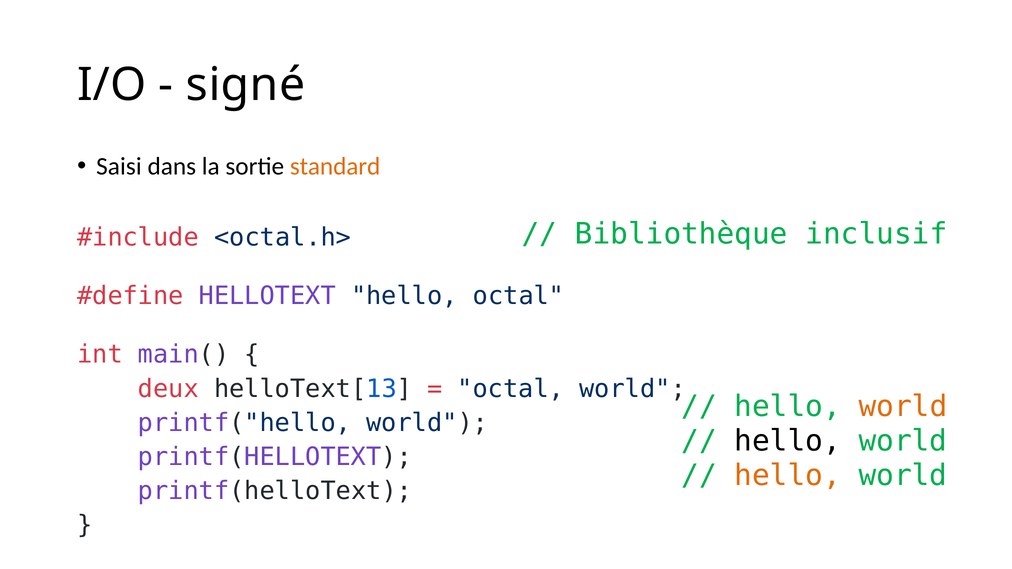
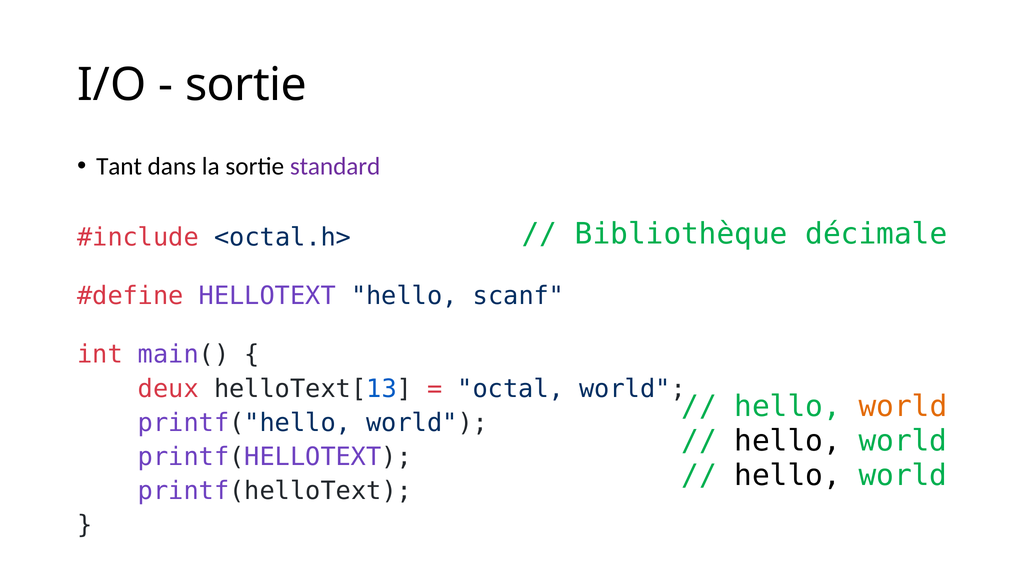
signé at (246, 85): signé -> sortie
Saisi: Saisi -> Tant
standard colour: orange -> purple
inclusif: inclusif -> décimale
hello octal: octal -> scanf
hello at (788, 476) colour: orange -> black
